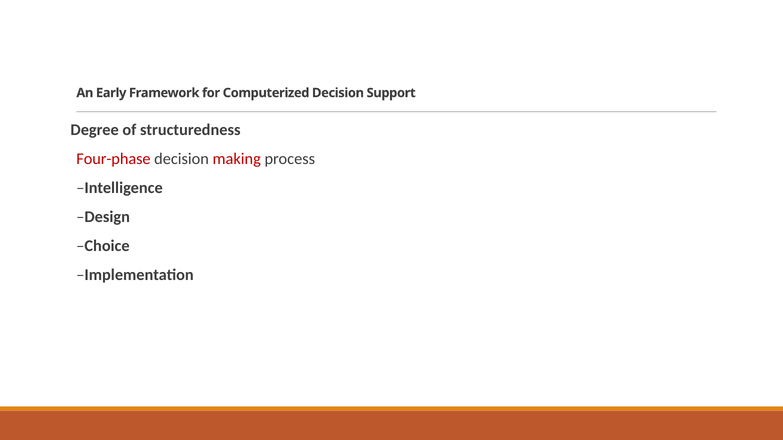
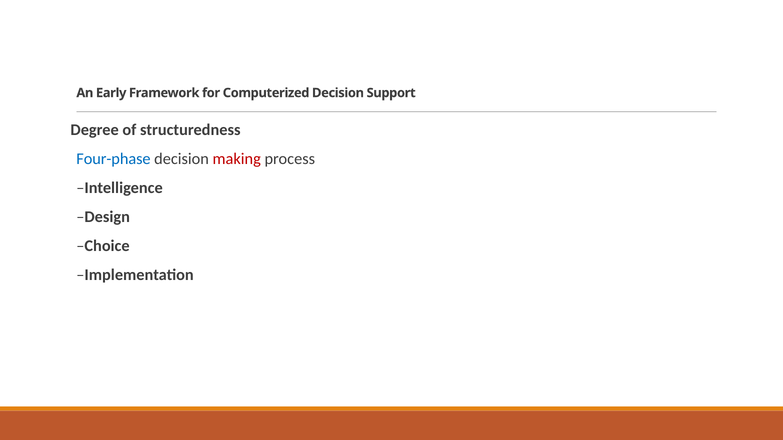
Four-phase colour: red -> blue
